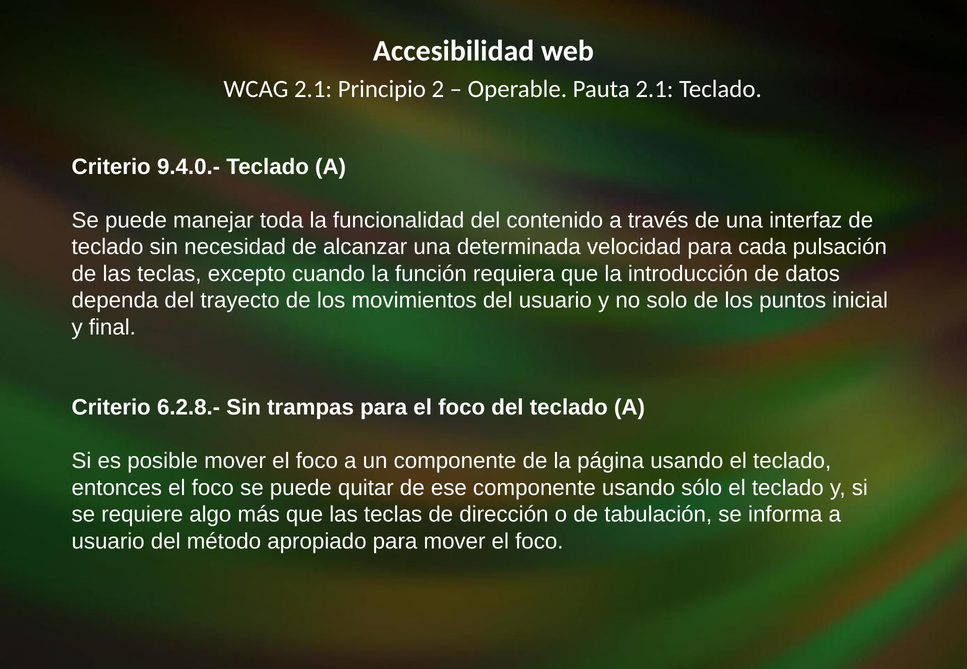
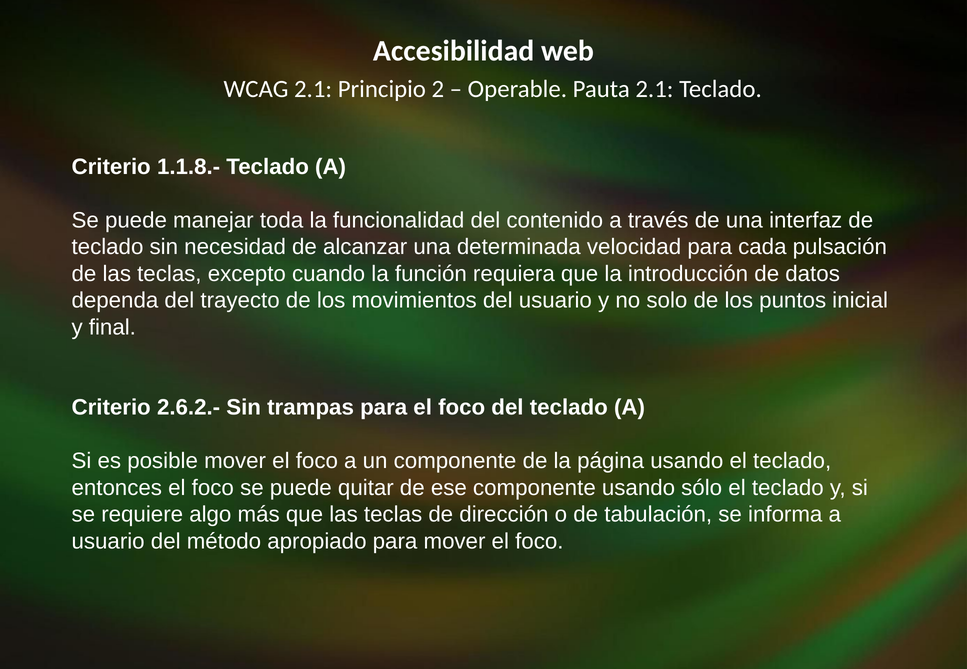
9.4.0.-: 9.4.0.- -> 1.1.8.-
6.2.8.-: 6.2.8.- -> 2.6.2.-
